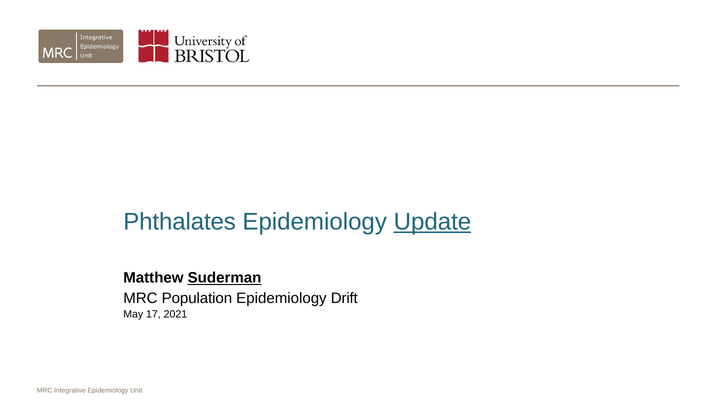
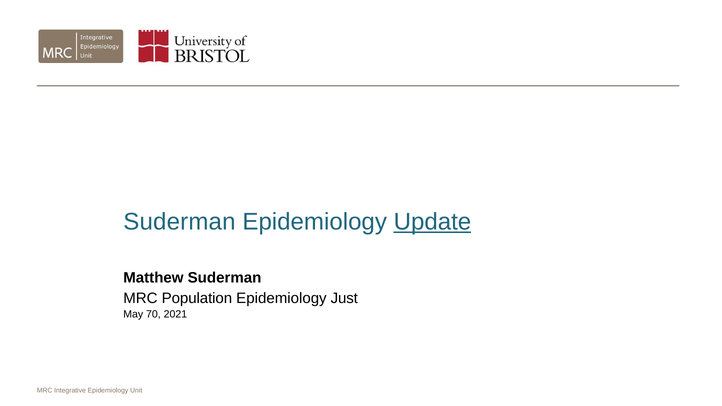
Phthalates at (180, 222): Phthalates -> Suderman
Suderman at (225, 278) underline: present -> none
Drift: Drift -> Just
17: 17 -> 70
